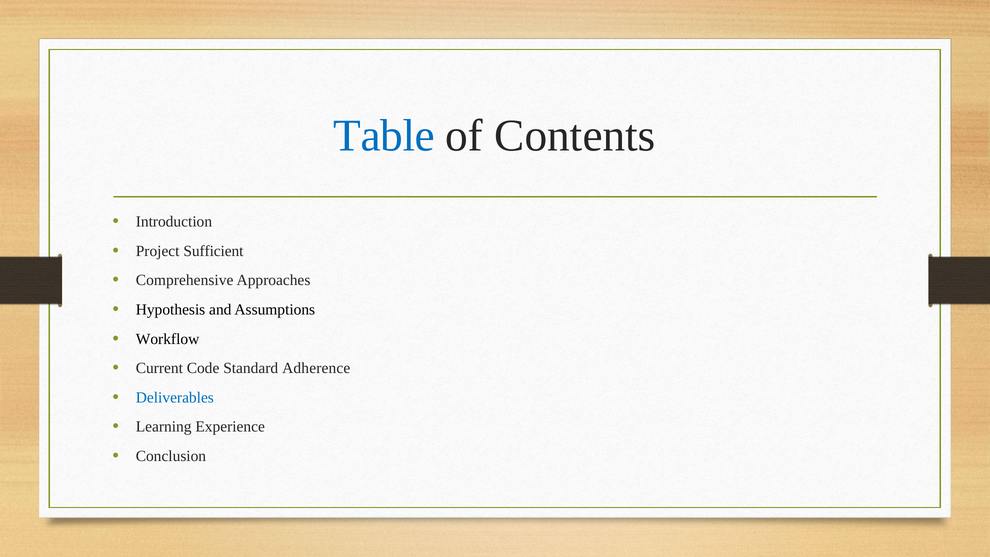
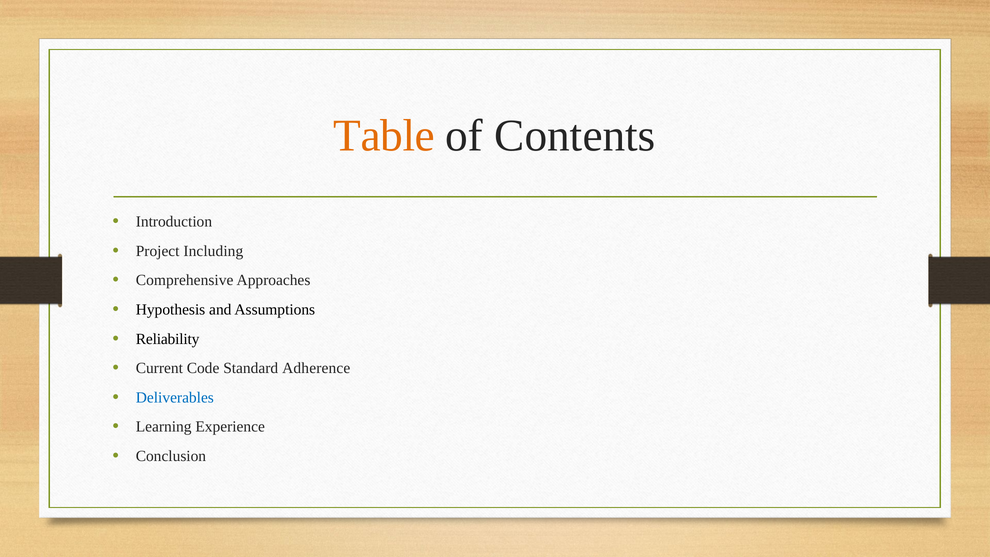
Table colour: blue -> orange
Sufficient: Sufficient -> Including
Workflow: Workflow -> Reliability
